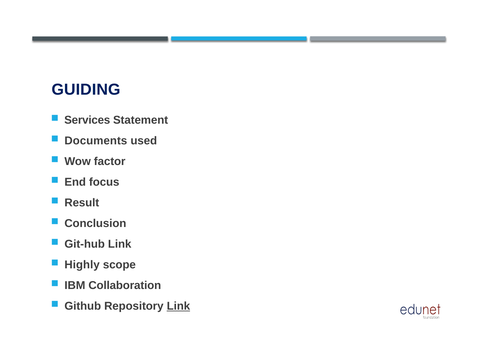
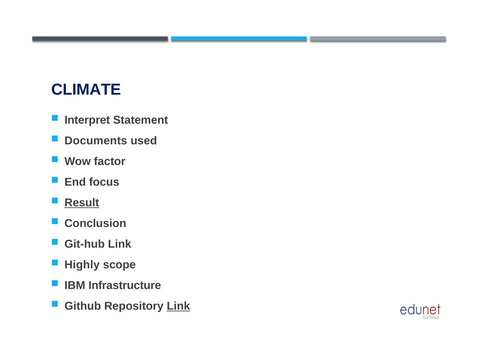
GUIDING: GUIDING -> CLIMATE
Services: Services -> Interpret
Result underline: none -> present
Collaboration: Collaboration -> Infrastructure
